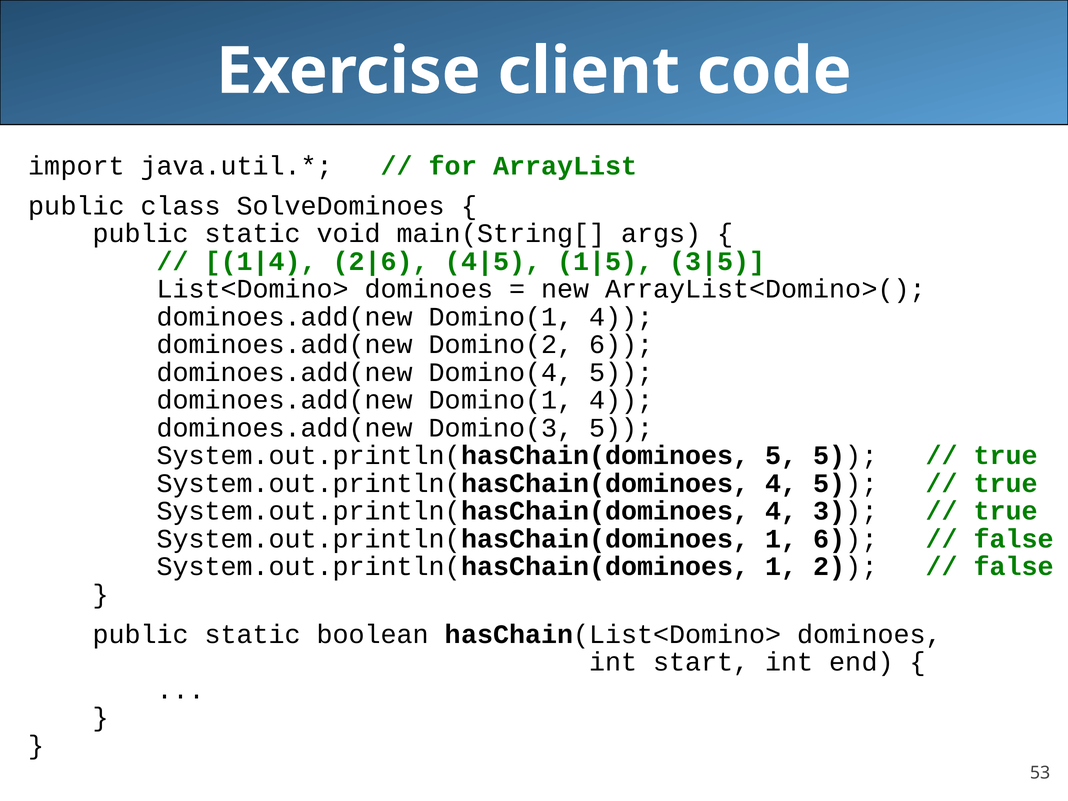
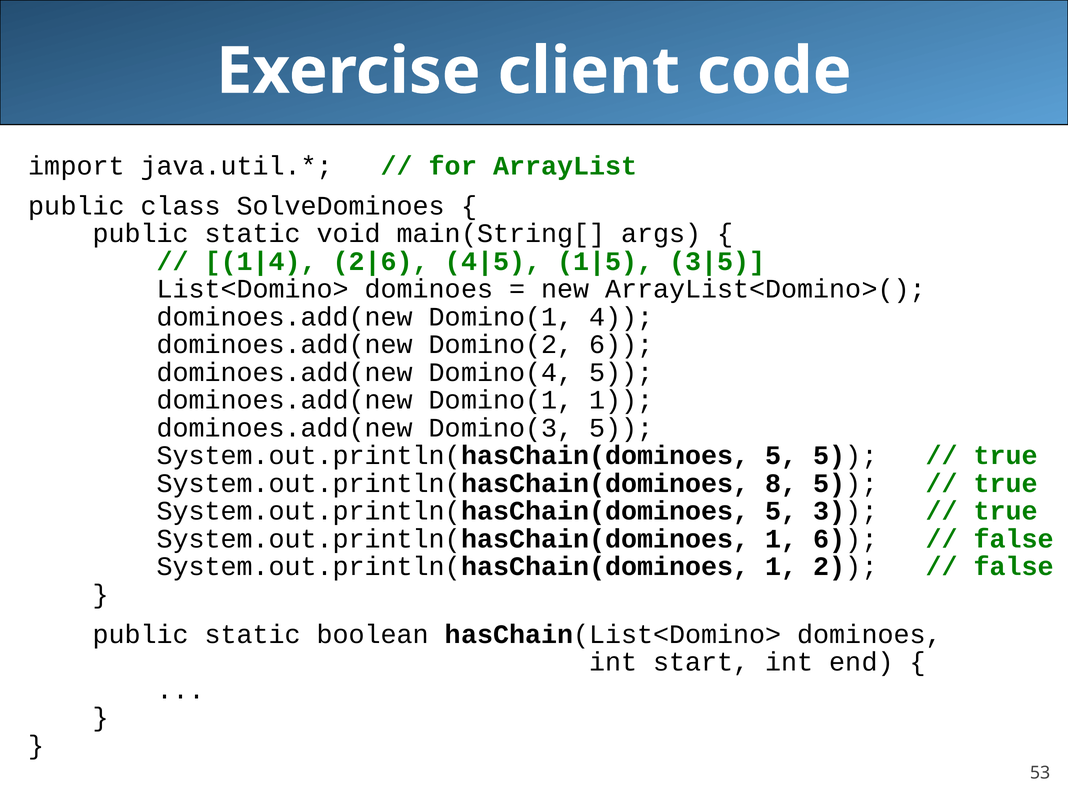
4 at (621, 400): 4 -> 1
4 at (781, 483): 4 -> 8
4 at (781, 511): 4 -> 5
